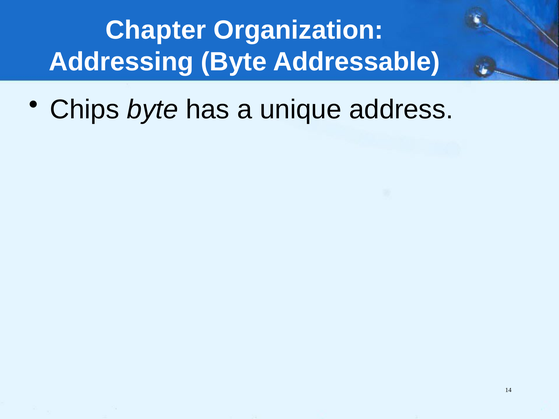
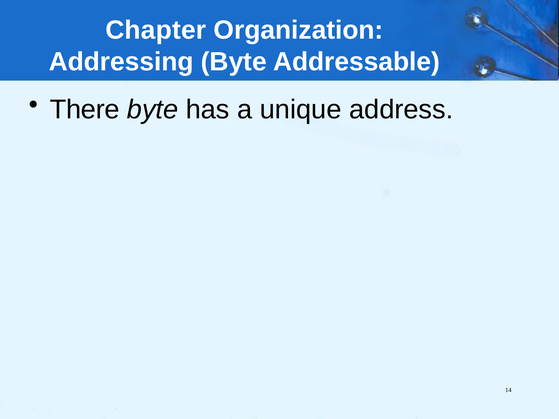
Chips: Chips -> There
